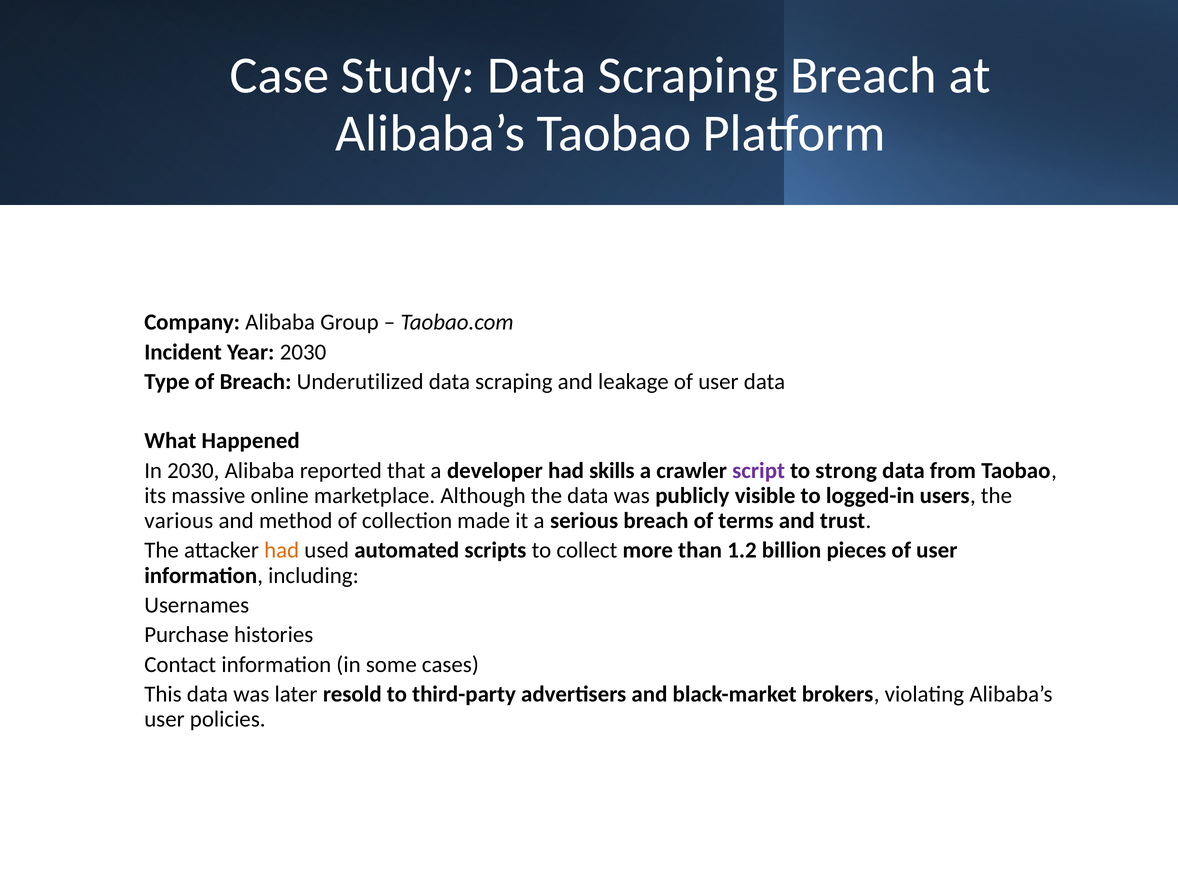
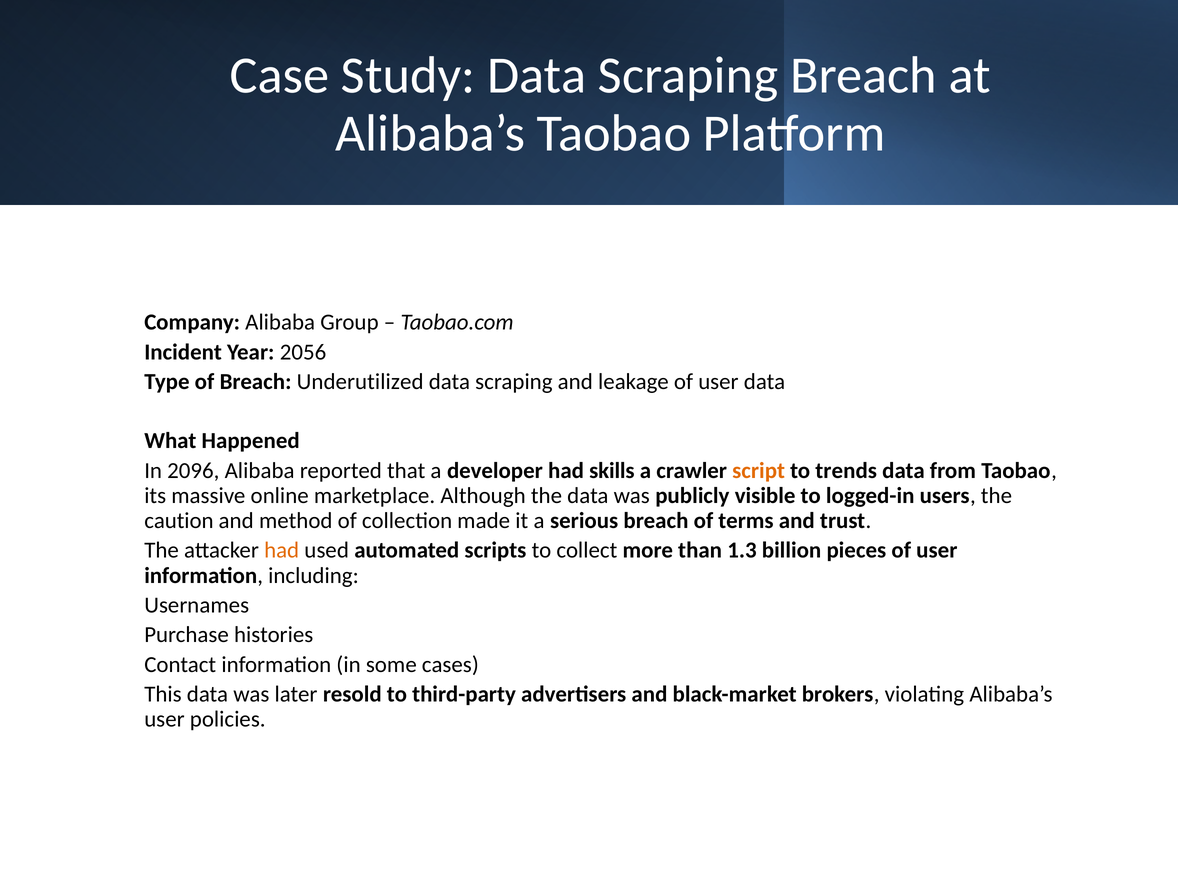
Year 2030: 2030 -> 2056
In 2030: 2030 -> 2096
script colour: purple -> orange
strong: strong -> trends
various: various -> caution
1.2: 1.2 -> 1.3
